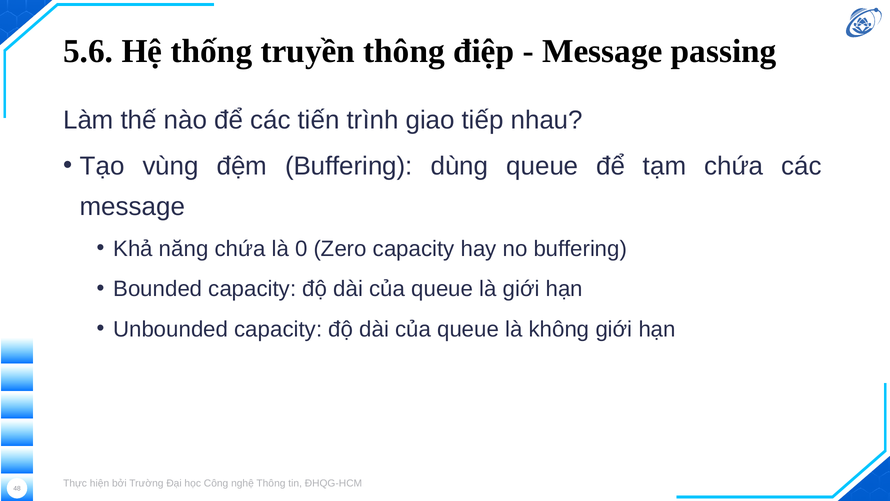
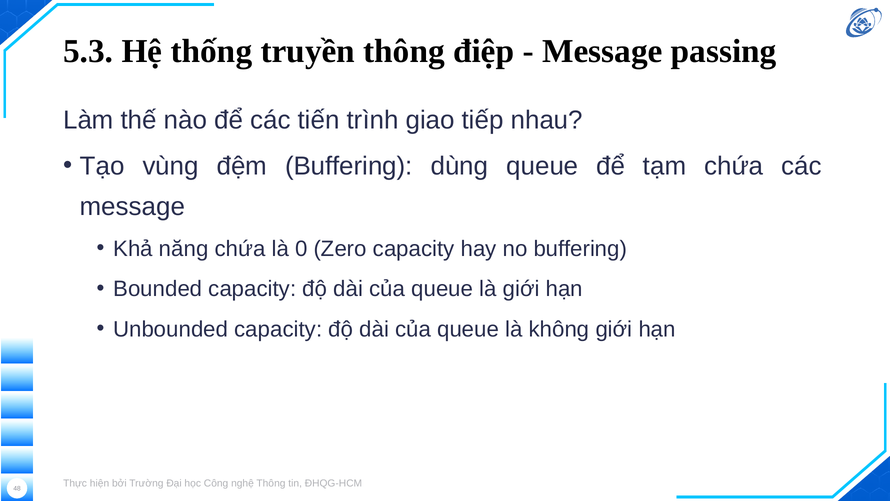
5.6: 5.6 -> 5.3
